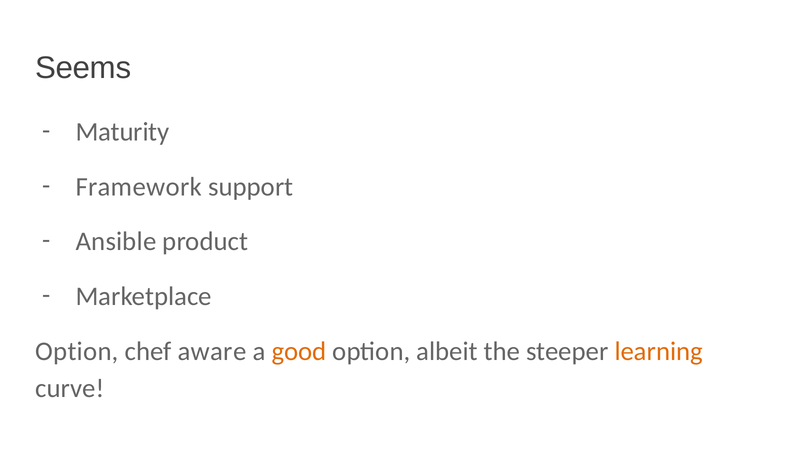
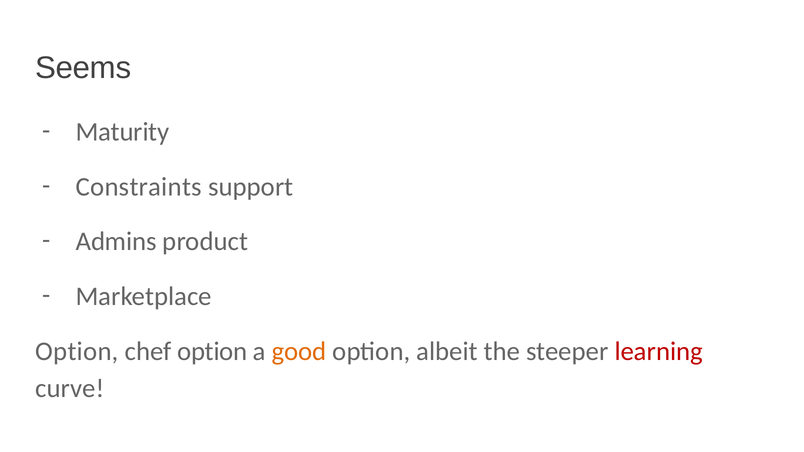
Framework: Framework -> Constraints
Ansible: Ansible -> Admins
chef aware: aware -> option
learning colour: orange -> red
